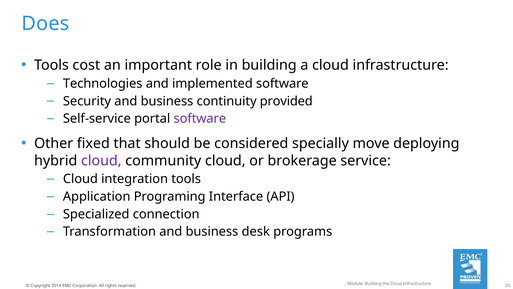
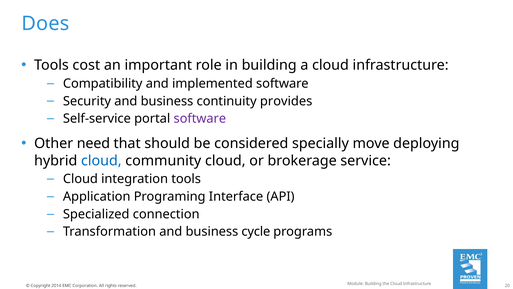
Technologies: Technologies -> Compatibility
provided: provided -> provides
fixed: fixed -> need
cloud at (101, 160) colour: purple -> blue
desk: desk -> cycle
